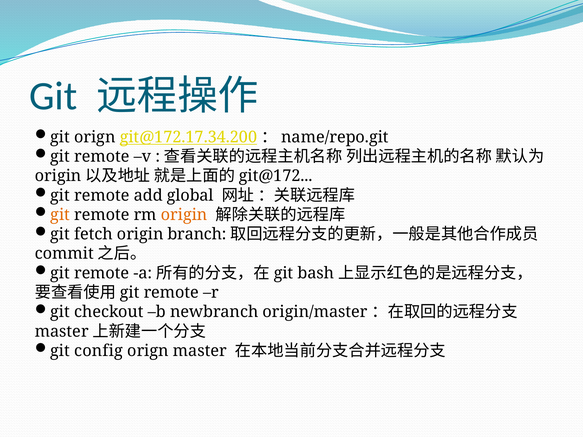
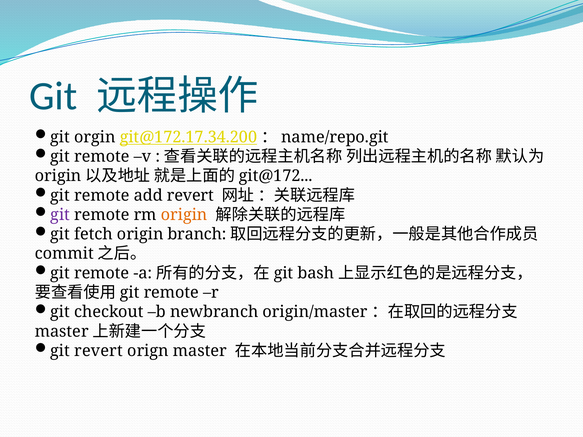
git orign: orign -> orgin
add global: global -> revert
git at (60, 215) colour: orange -> purple
git config: config -> revert
